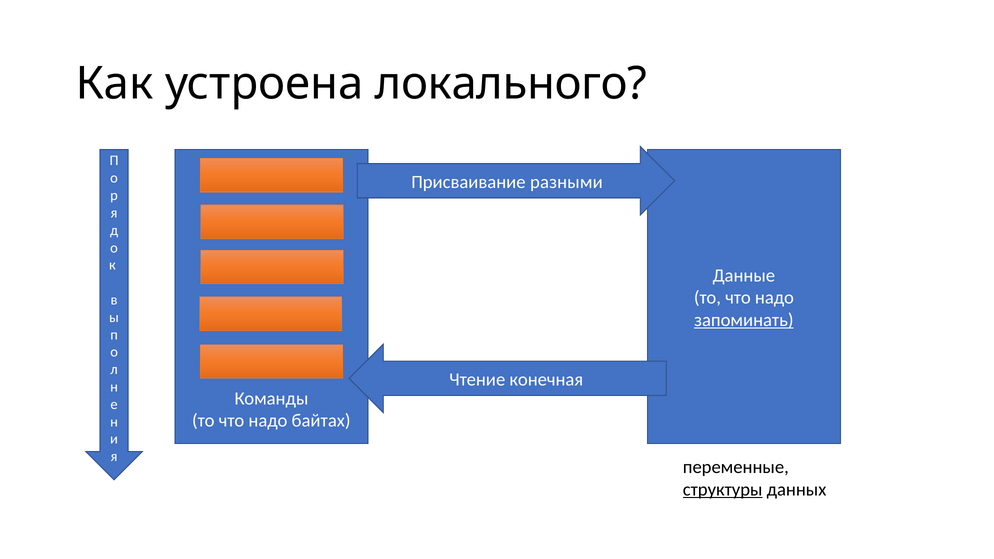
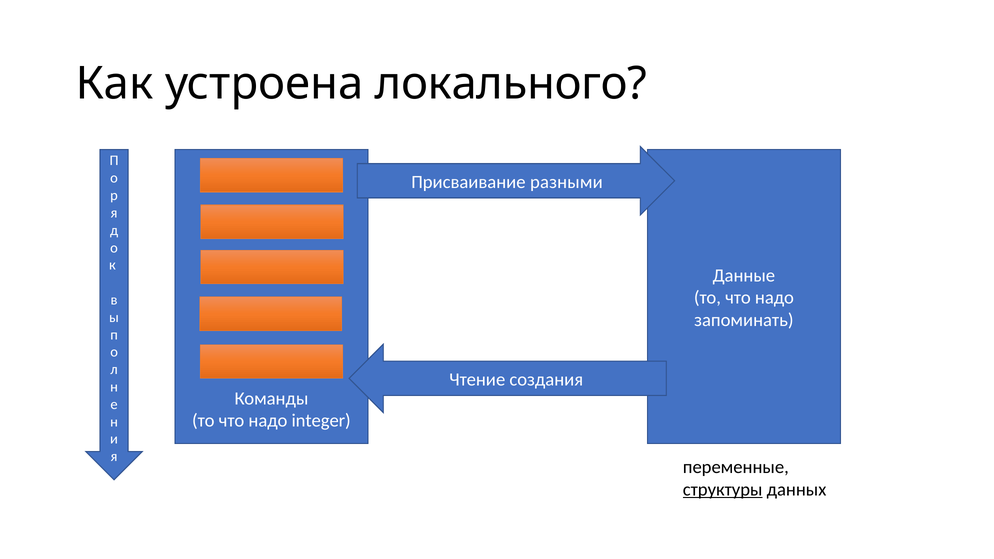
запоминать underline: present -> none
конечная: конечная -> создания
байтах: байтах -> integer
